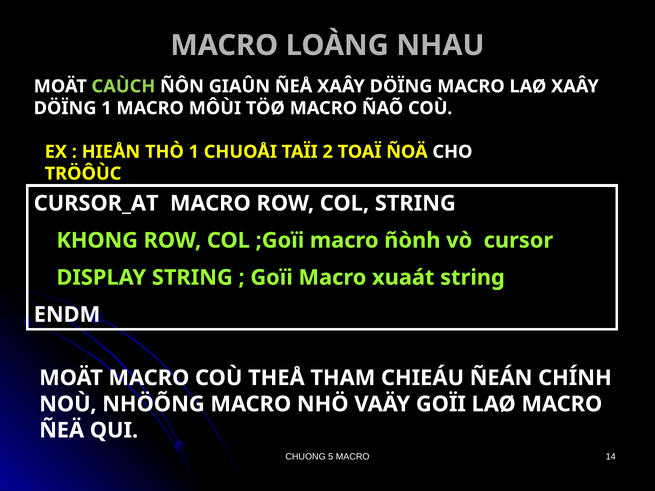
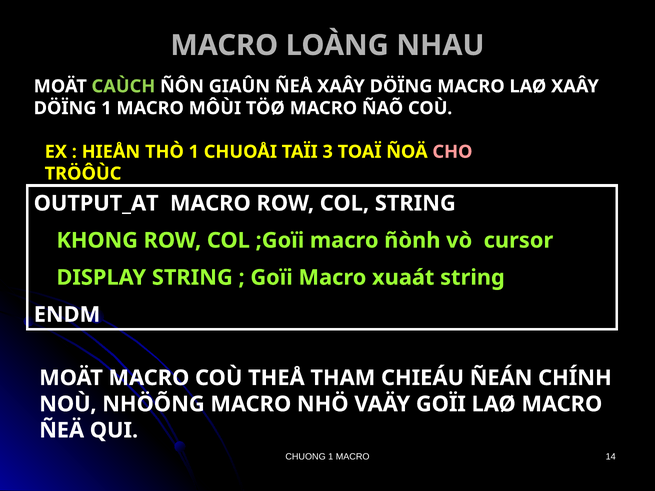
2: 2 -> 3
CHO colour: white -> pink
CURSOR_AT: CURSOR_AT -> OUTPUT_AT
CHUONG 5: 5 -> 1
